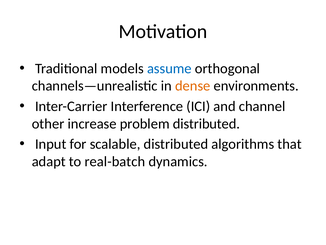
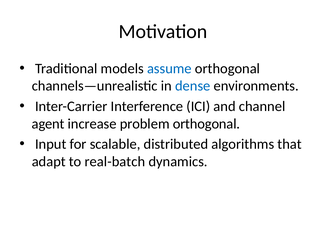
dense colour: orange -> blue
other: other -> agent
problem distributed: distributed -> orthogonal
